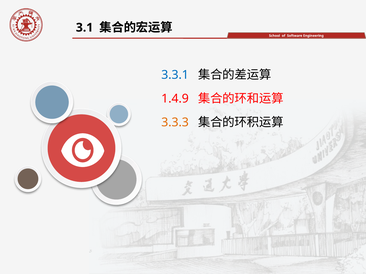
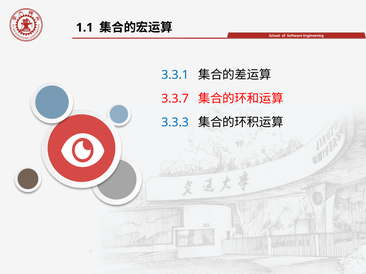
3.1: 3.1 -> 1.1
1.4.9: 1.4.9 -> 3.3.7
3.3.3 colour: orange -> blue
